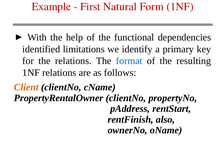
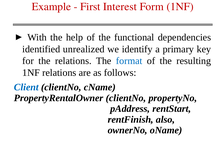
Natural: Natural -> Interest
limitations: limitations -> unrealized
Client colour: orange -> blue
